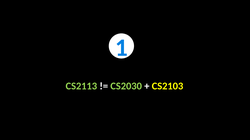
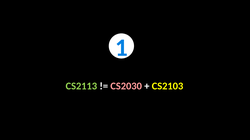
CS2030 colour: light green -> pink
